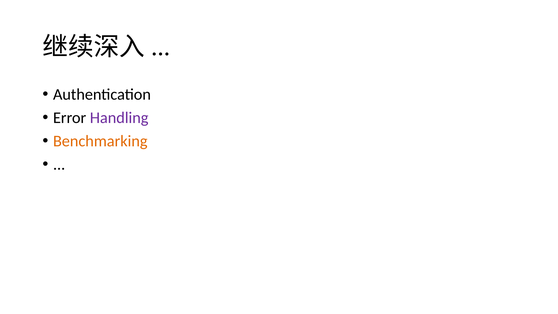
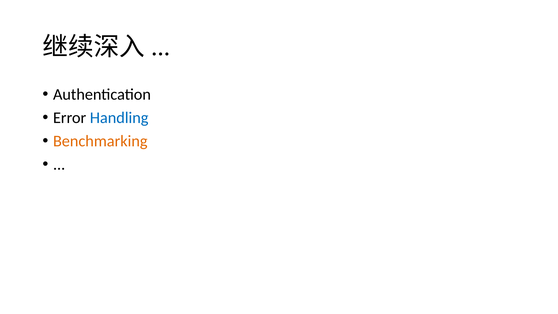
Handling colour: purple -> blue
